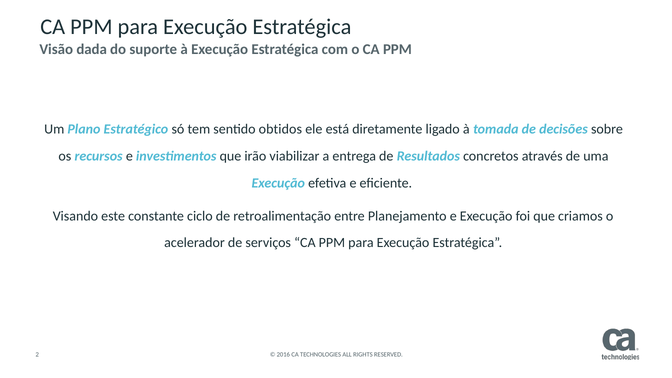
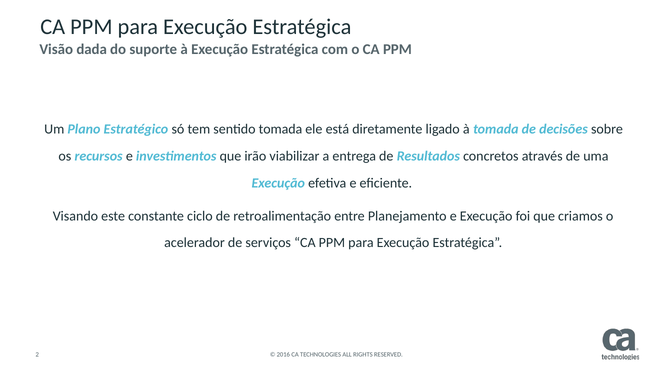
sentido obtidos: obtidos -> tomada
